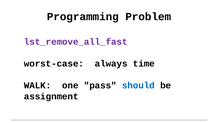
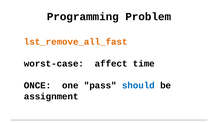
lst_remove_all_fast colour: purple -> orange
always: always -> affect
WALK: WALK -> ONCE
